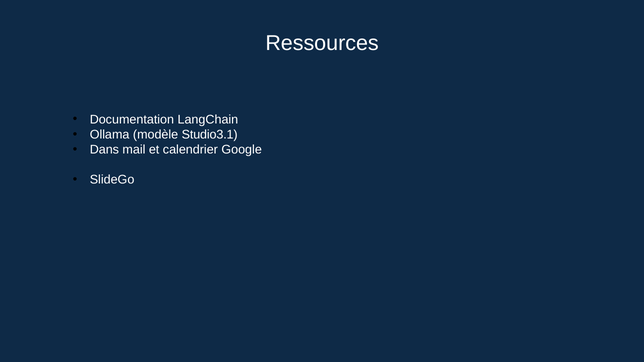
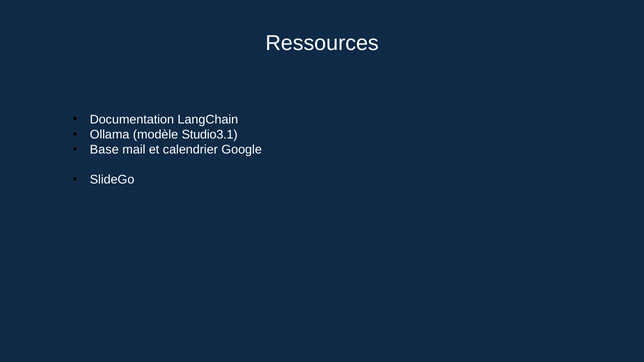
Dans: Dans -> Base
